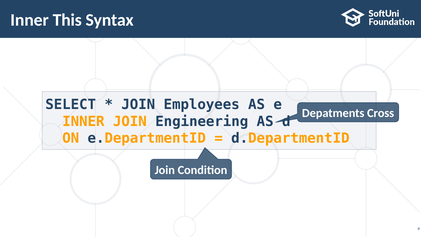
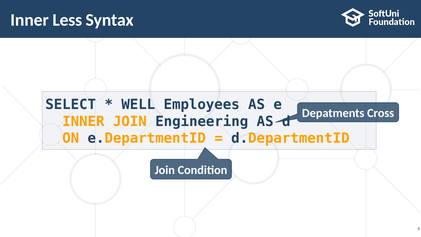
This: This -> Less
JOIN at (138, 104): JOIN -> WELL
